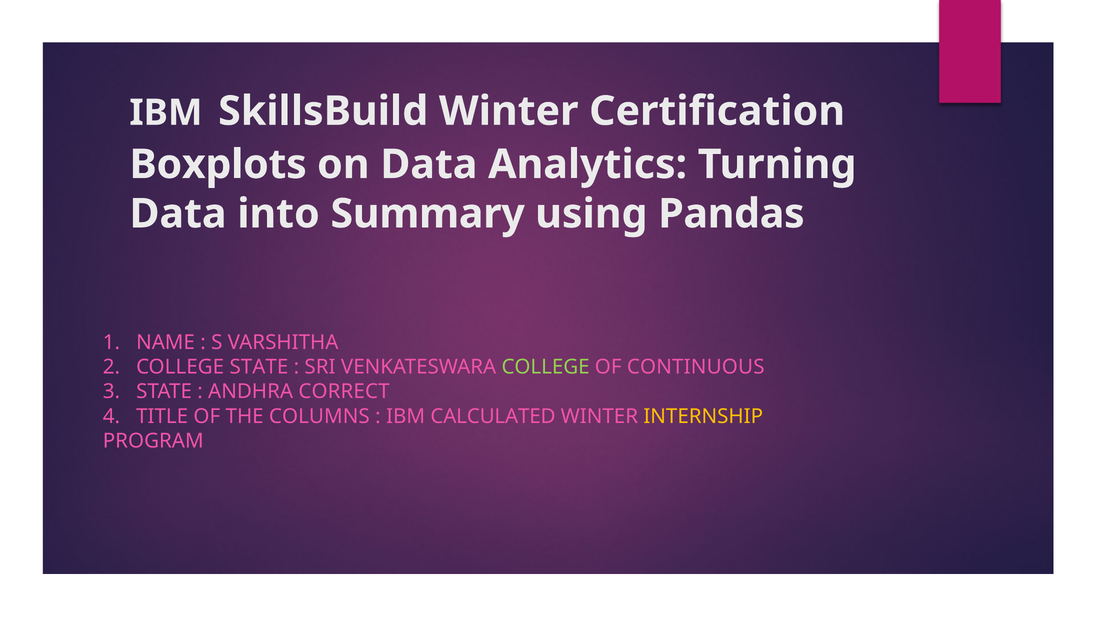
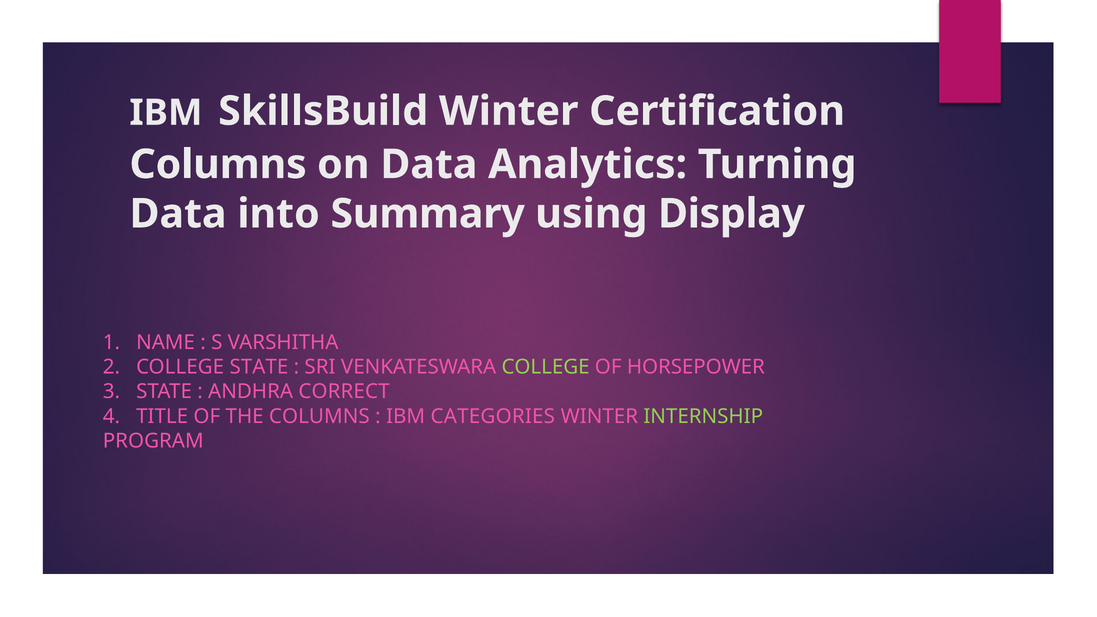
Boxplots at (218, 164): Boxplots -> Columns
Pandas: Pandas -> Display
CONTINUOUS: CONTINUOUS -> HORSEPOWER
CALCULATED: CALCULATED -> CATEGORIES
INTERNSHIP colour: yellow -> light green
